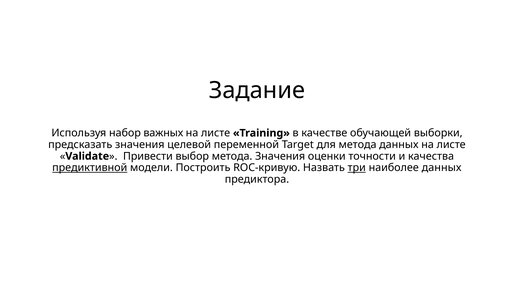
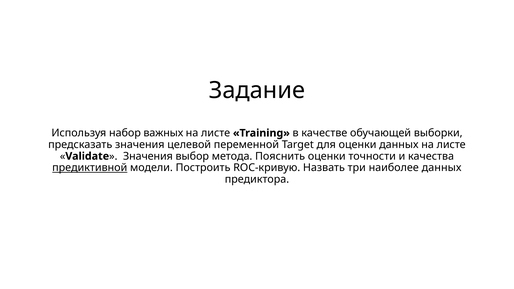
для метода: метода -> оценки
Привести at (148, 156): Привести -> Значения
метода Значения: Значения -> Пояснить
три underline: present -> none
